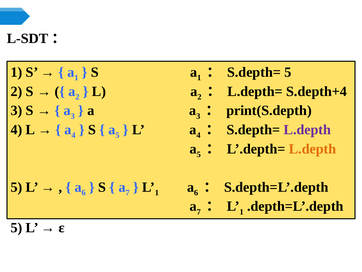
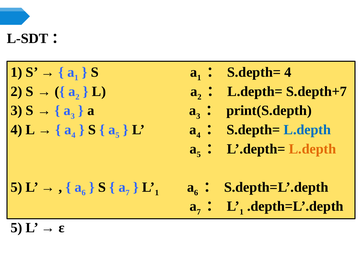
S.depth= 5: 5 -> 4
S.depth+4: S.depth+4 -> S.depth+7
L.depth at (307, 129) colour: purple -> blue
